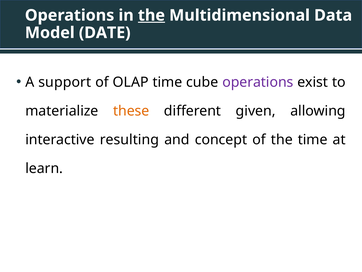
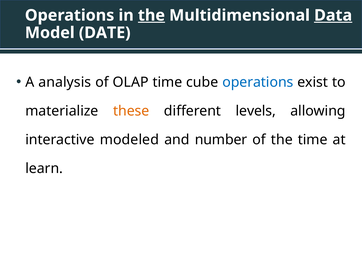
Data underline: none -> present
support: support -> analysis
operations at (258, 82) colour: purple -> blue
given: given -> levels
resulting: resulting -> modeled
concept: concept -> number
